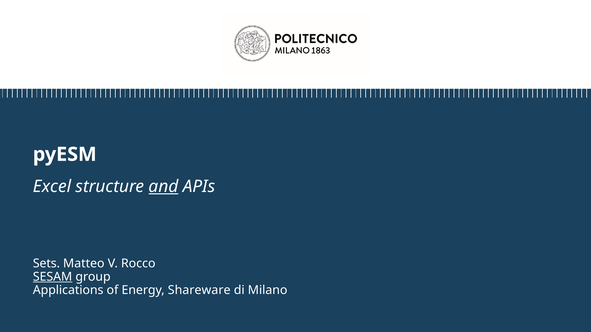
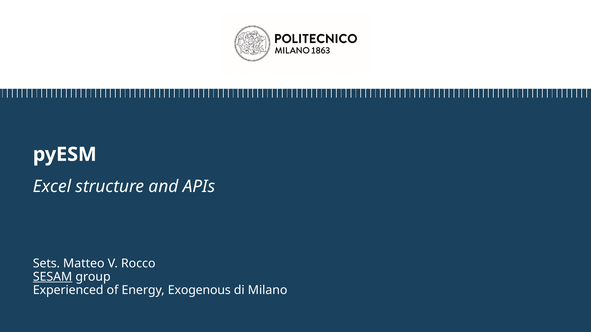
and underline: present -> none
Applications: Applications -> Experienced
Shareware: Shareware -> Exogenous
